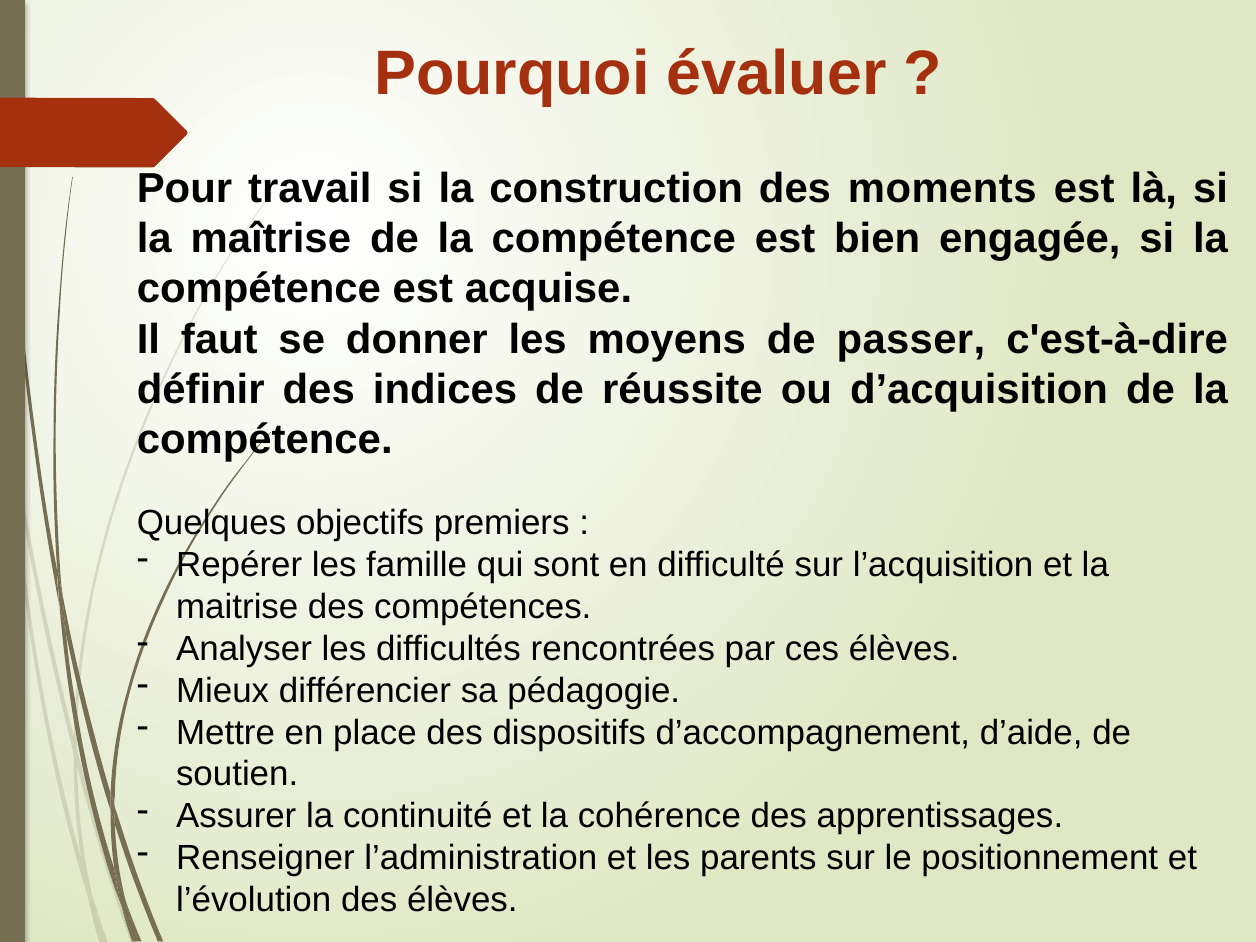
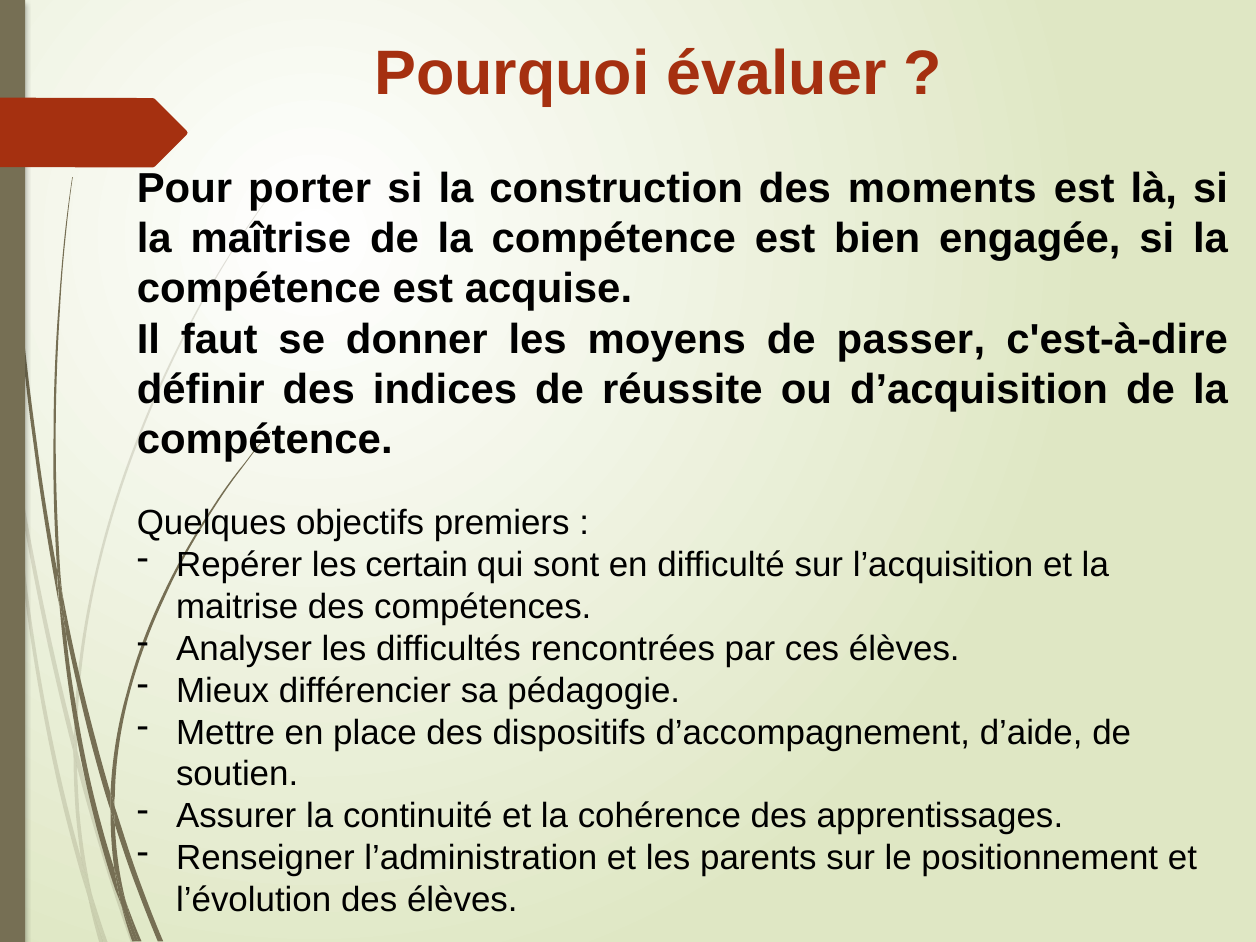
travail: travail -> porter
famille: famille -> certain
